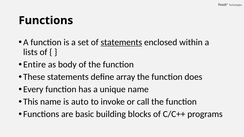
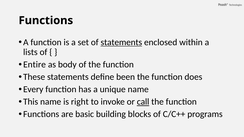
array: array -> been
auto: auto -> right
call underline: none -> present
